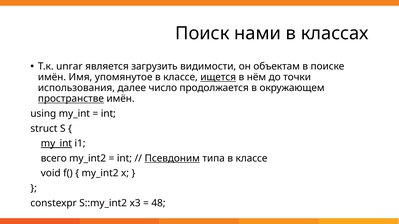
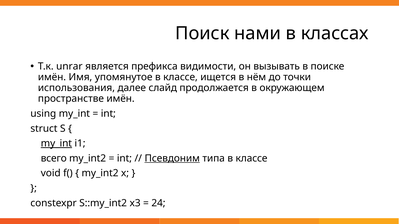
загрузить: загрузить -> префикса
объектам: объектам -> вызывать
ищется underline: present -> none
число: число -> слайд
пространстве underline: present -> none
48: 48 -> 24
